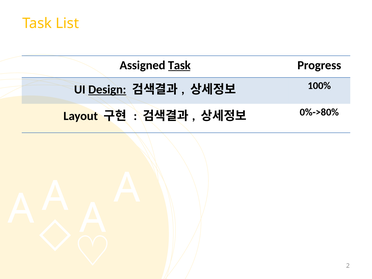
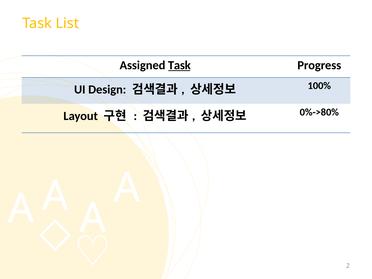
Design underline: present -> none
